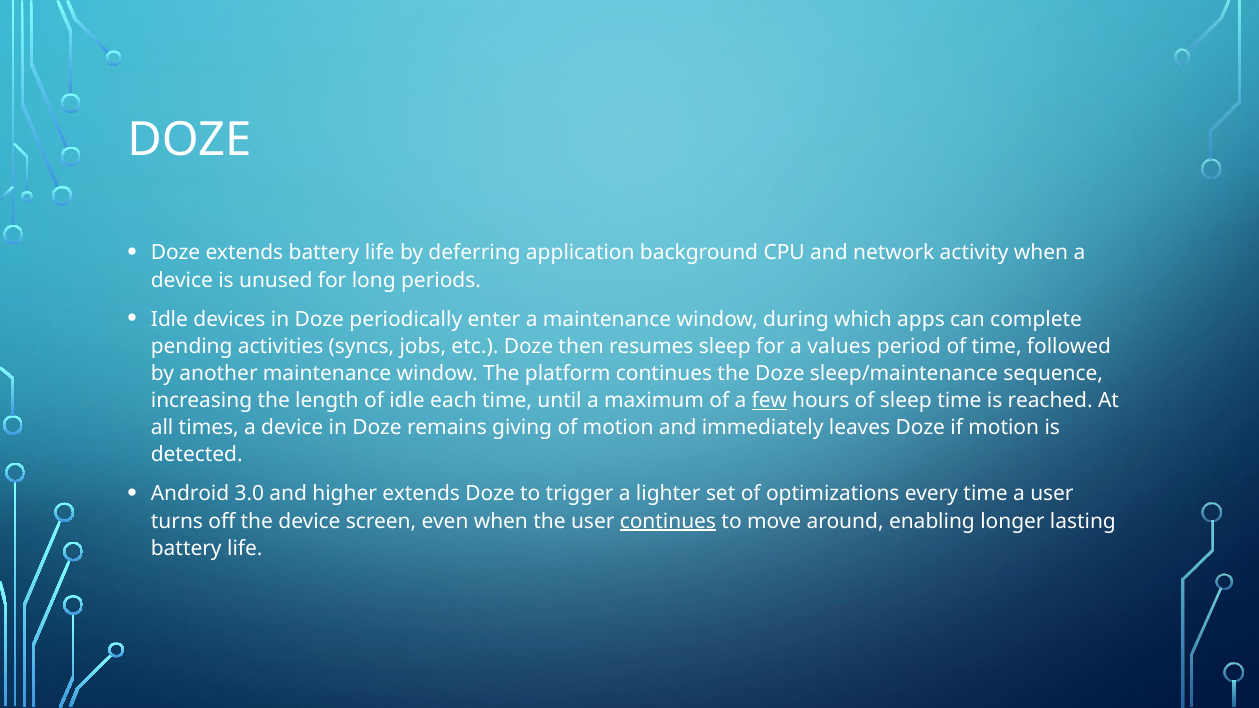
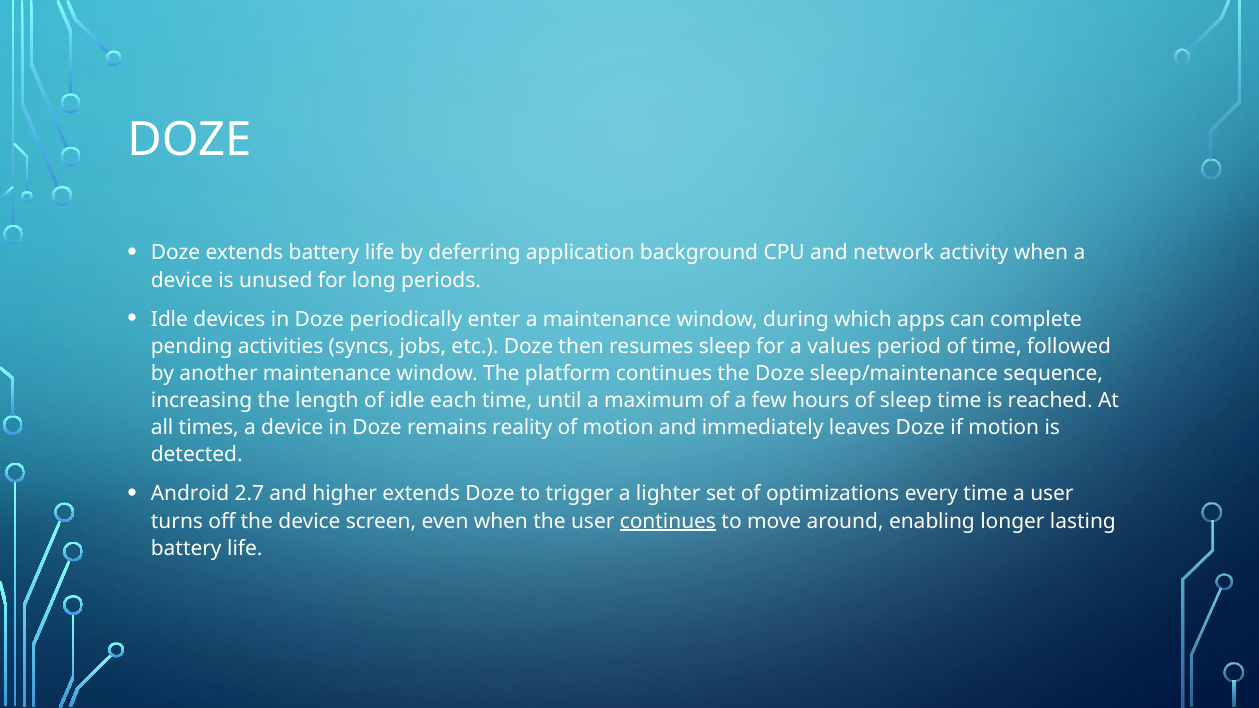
few underline: present -> none
giving: giving -> reality
3.0: 3.0 -> 2.7
